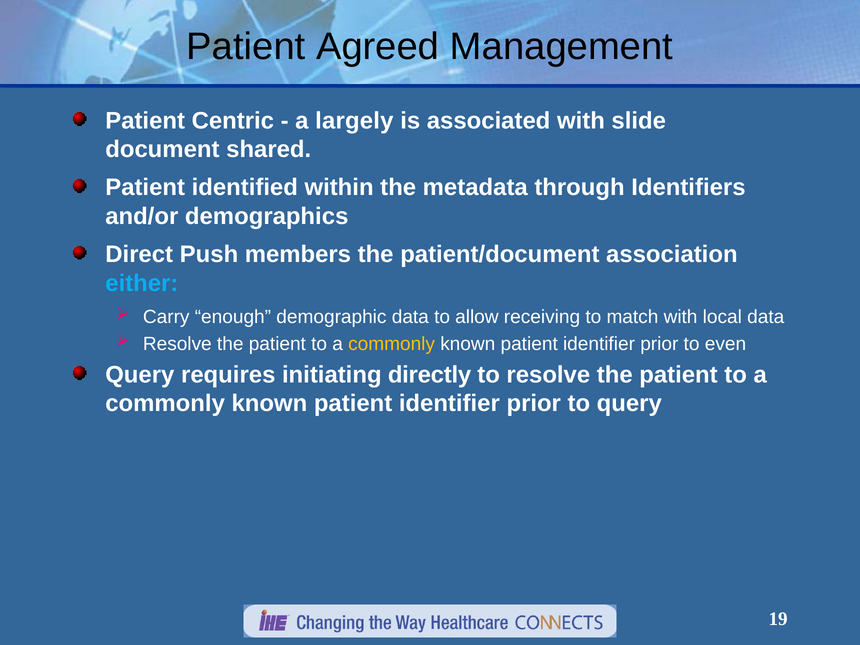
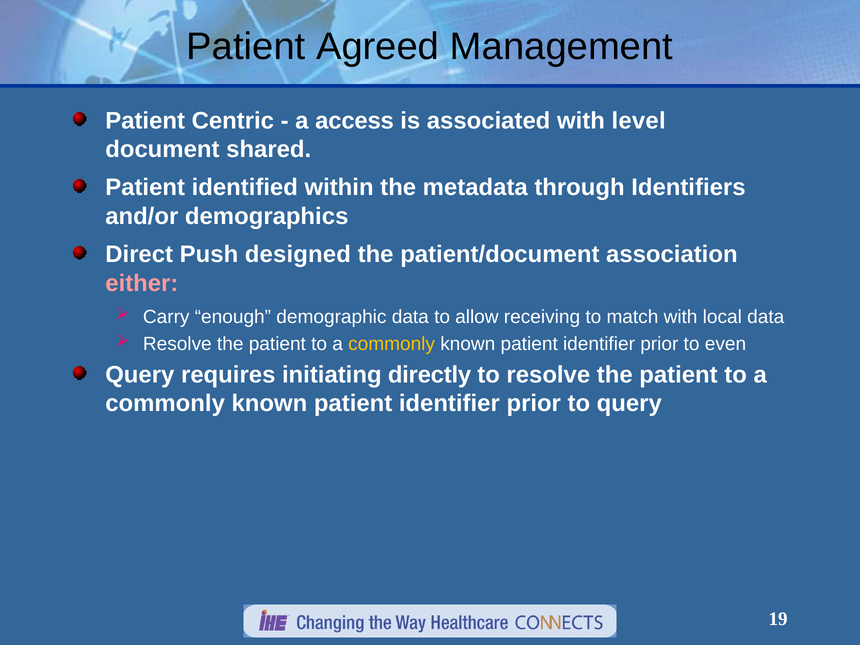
largely: largely -> access
slide: slide -> level
members: members -> designed
either colour: light blue -> pink
